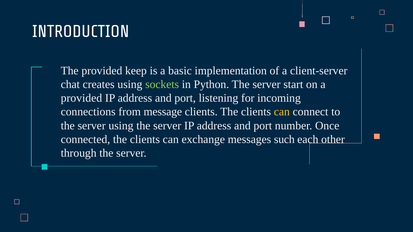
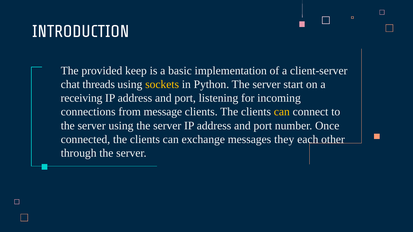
creates: creates -> threads
sockets colour: light green -> yellow
provided at (81, 98): provided -> receiving
such: such -> they
